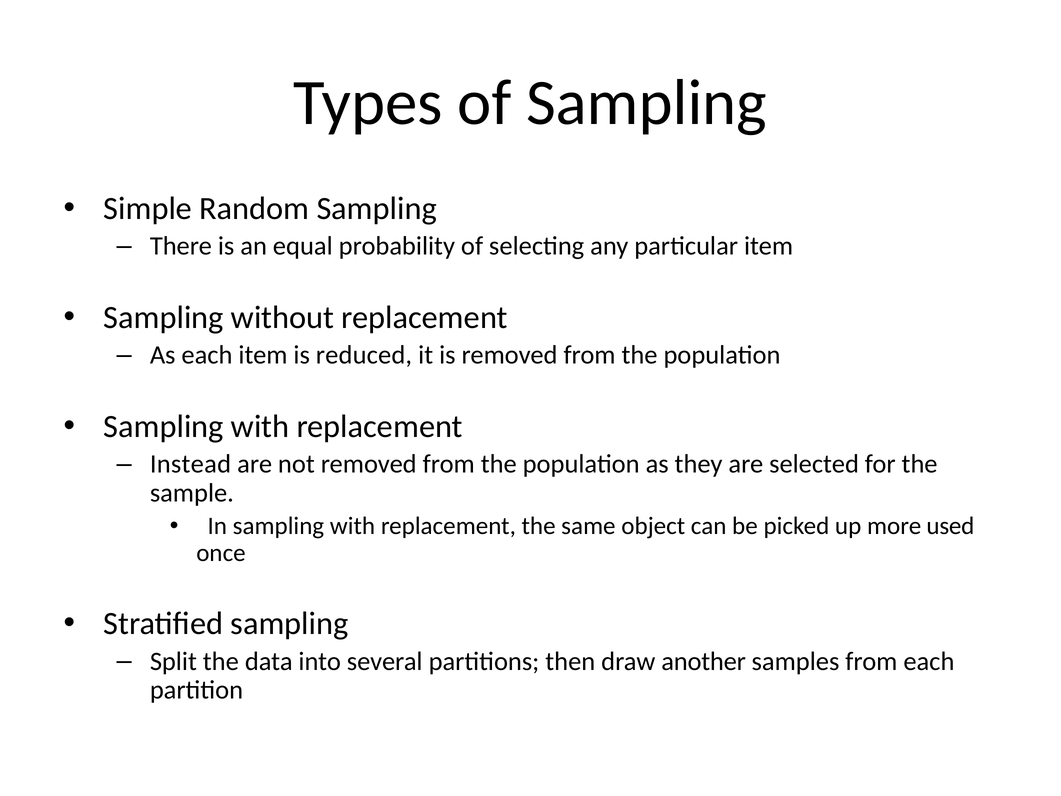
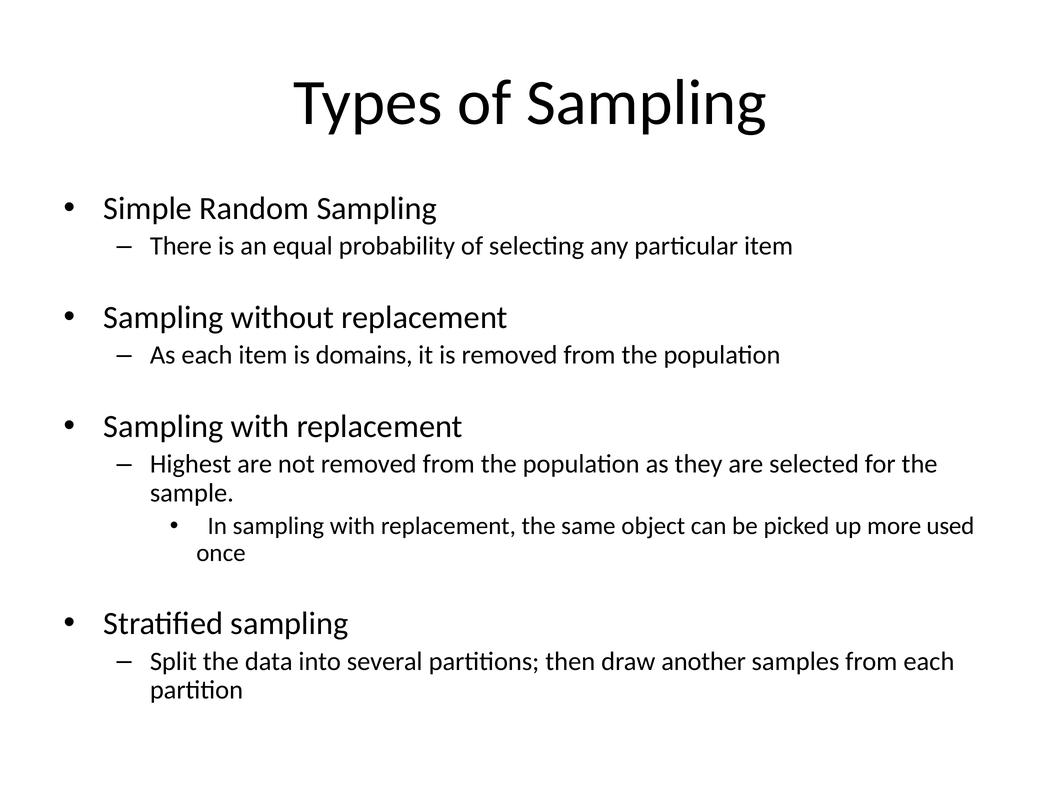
reduced: reduced -> domains
Instead: Instead -> Highest
